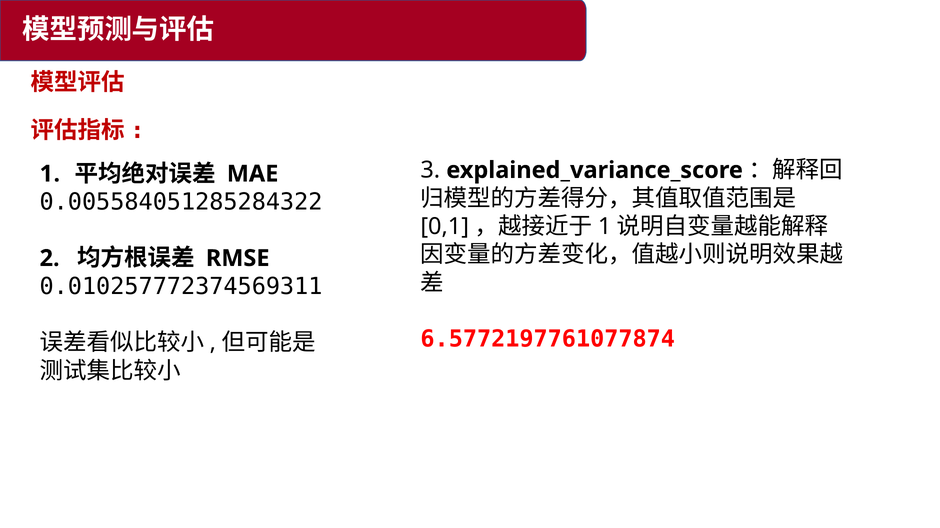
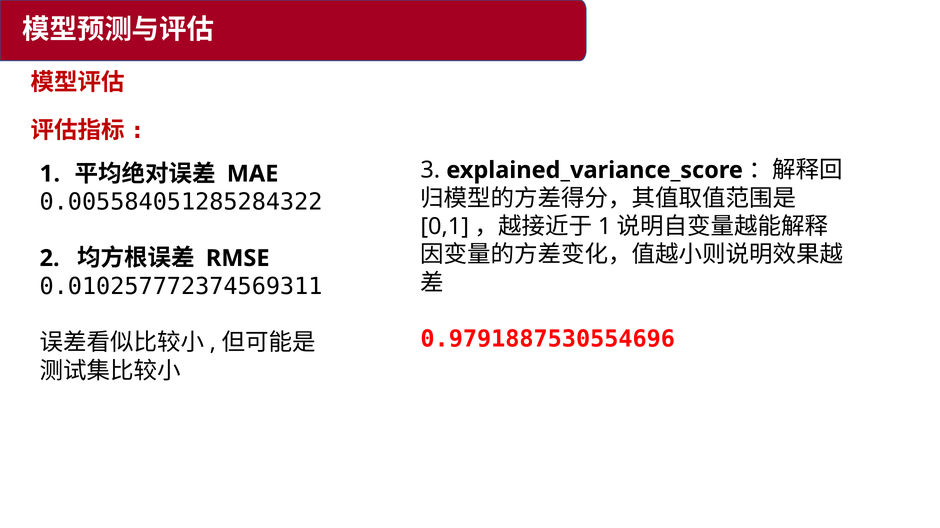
6.5772197761077874: 6.5772197761077874 -> 0.9791887530554696
